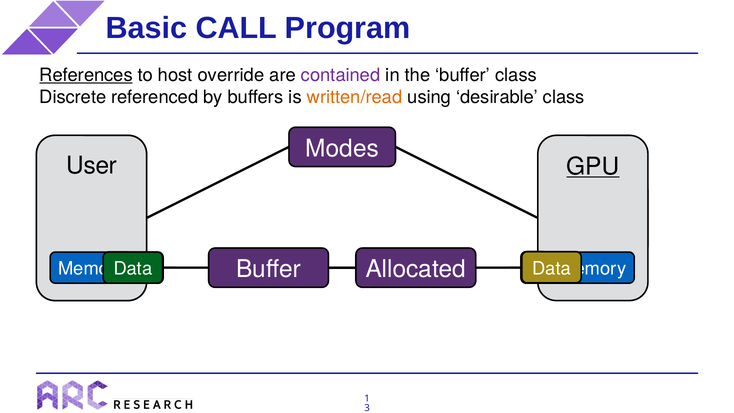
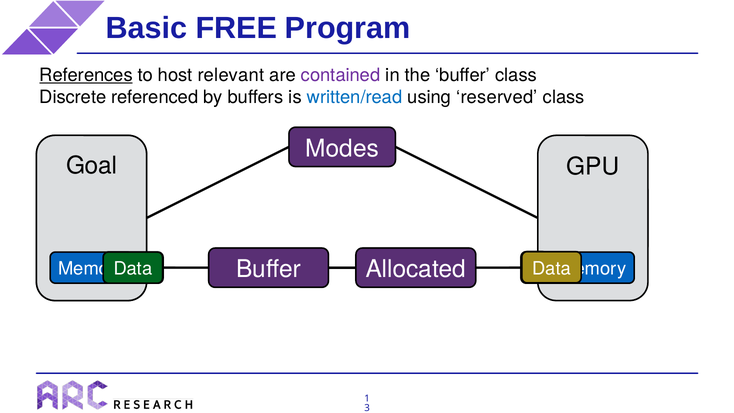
CALL: CALL -> FREE
override: override -> relevant
written/read colour: orange -> blue
desirable: desirable -> reserved
User: User -> Goal
GPU at (593, 166) underline: present -> none
